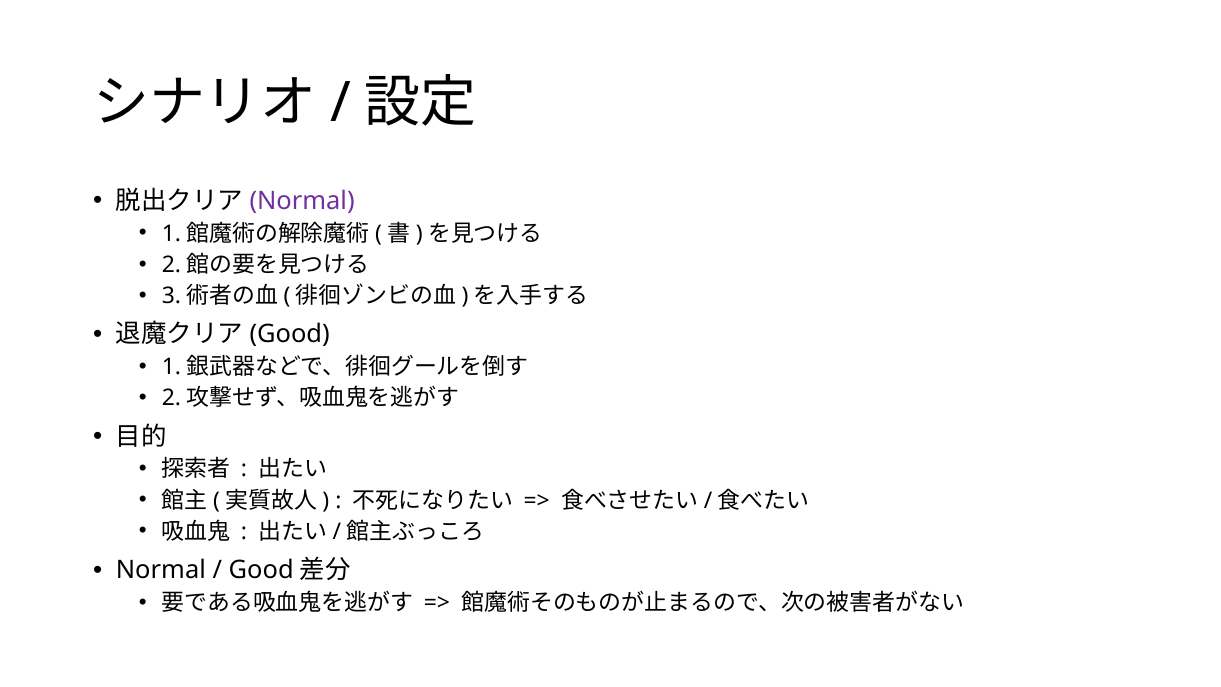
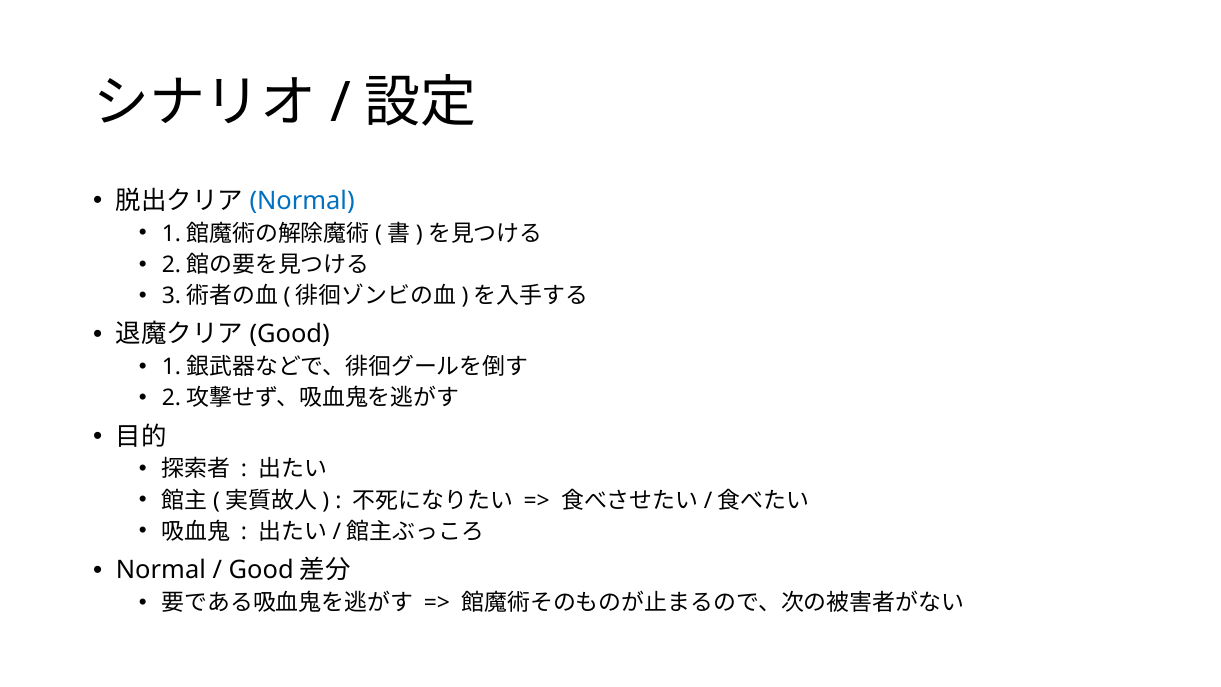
Normal at (302, 201) colour: purple -> blue
